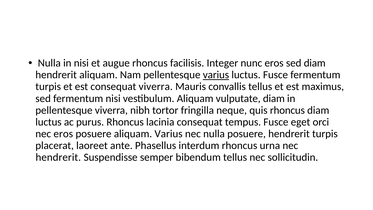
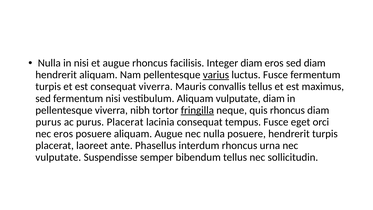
Integer nunc: nunc -> diam
fringilla underline: none -> present
luctus at (48, 122): luctus -> purus
purus Rhoncus: Rhoncus -> Placerat
aliquam Varius: Varius -> Augue
hendrerit at (58, 157): hendrerit -> vulputate
